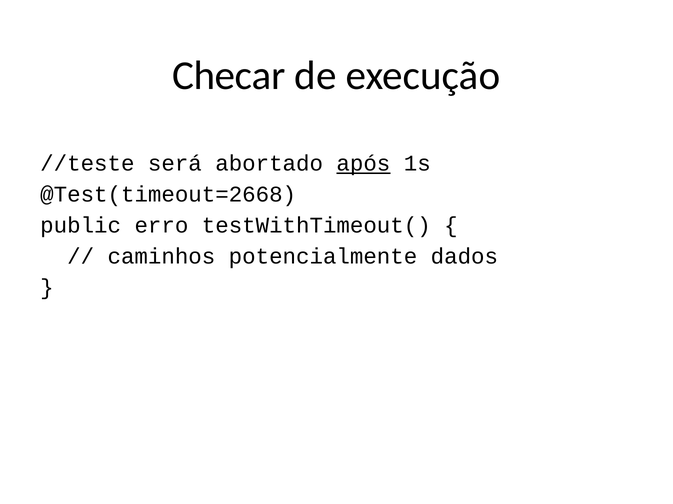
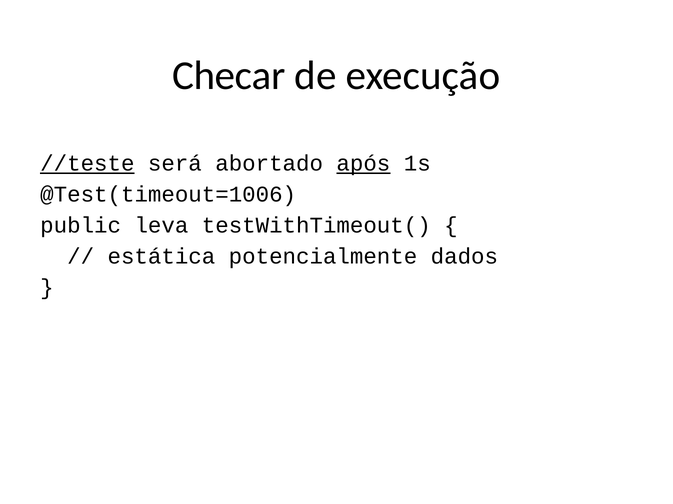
//teste underline: none -> present
@Test(timeout=2668: @Test(timeout=2668 -> @Test(timeout=1006
erro: erro -> leva
caminhos: caminhos -> estática
